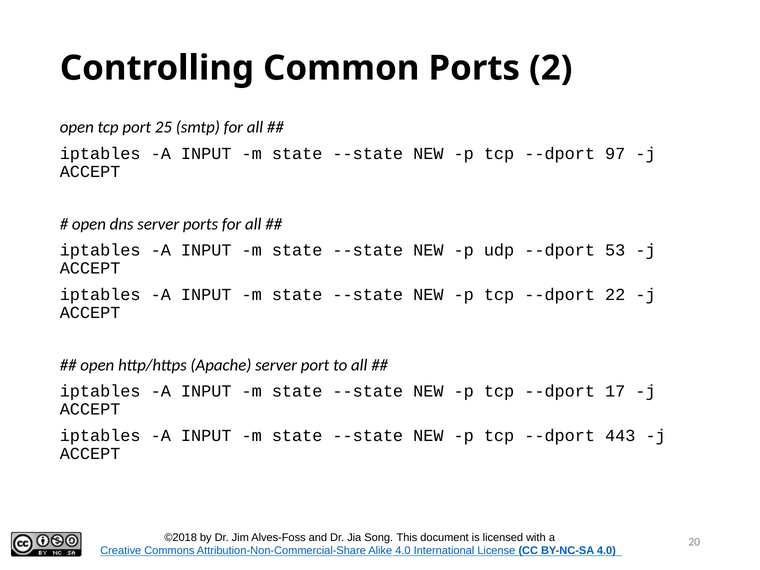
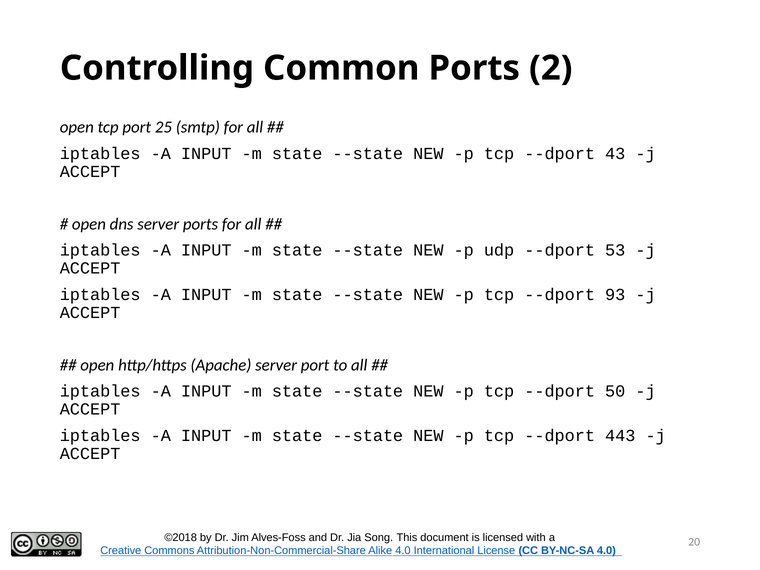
97: 97 -> 43
22: 22 -> 93
17: 17 -> 50
